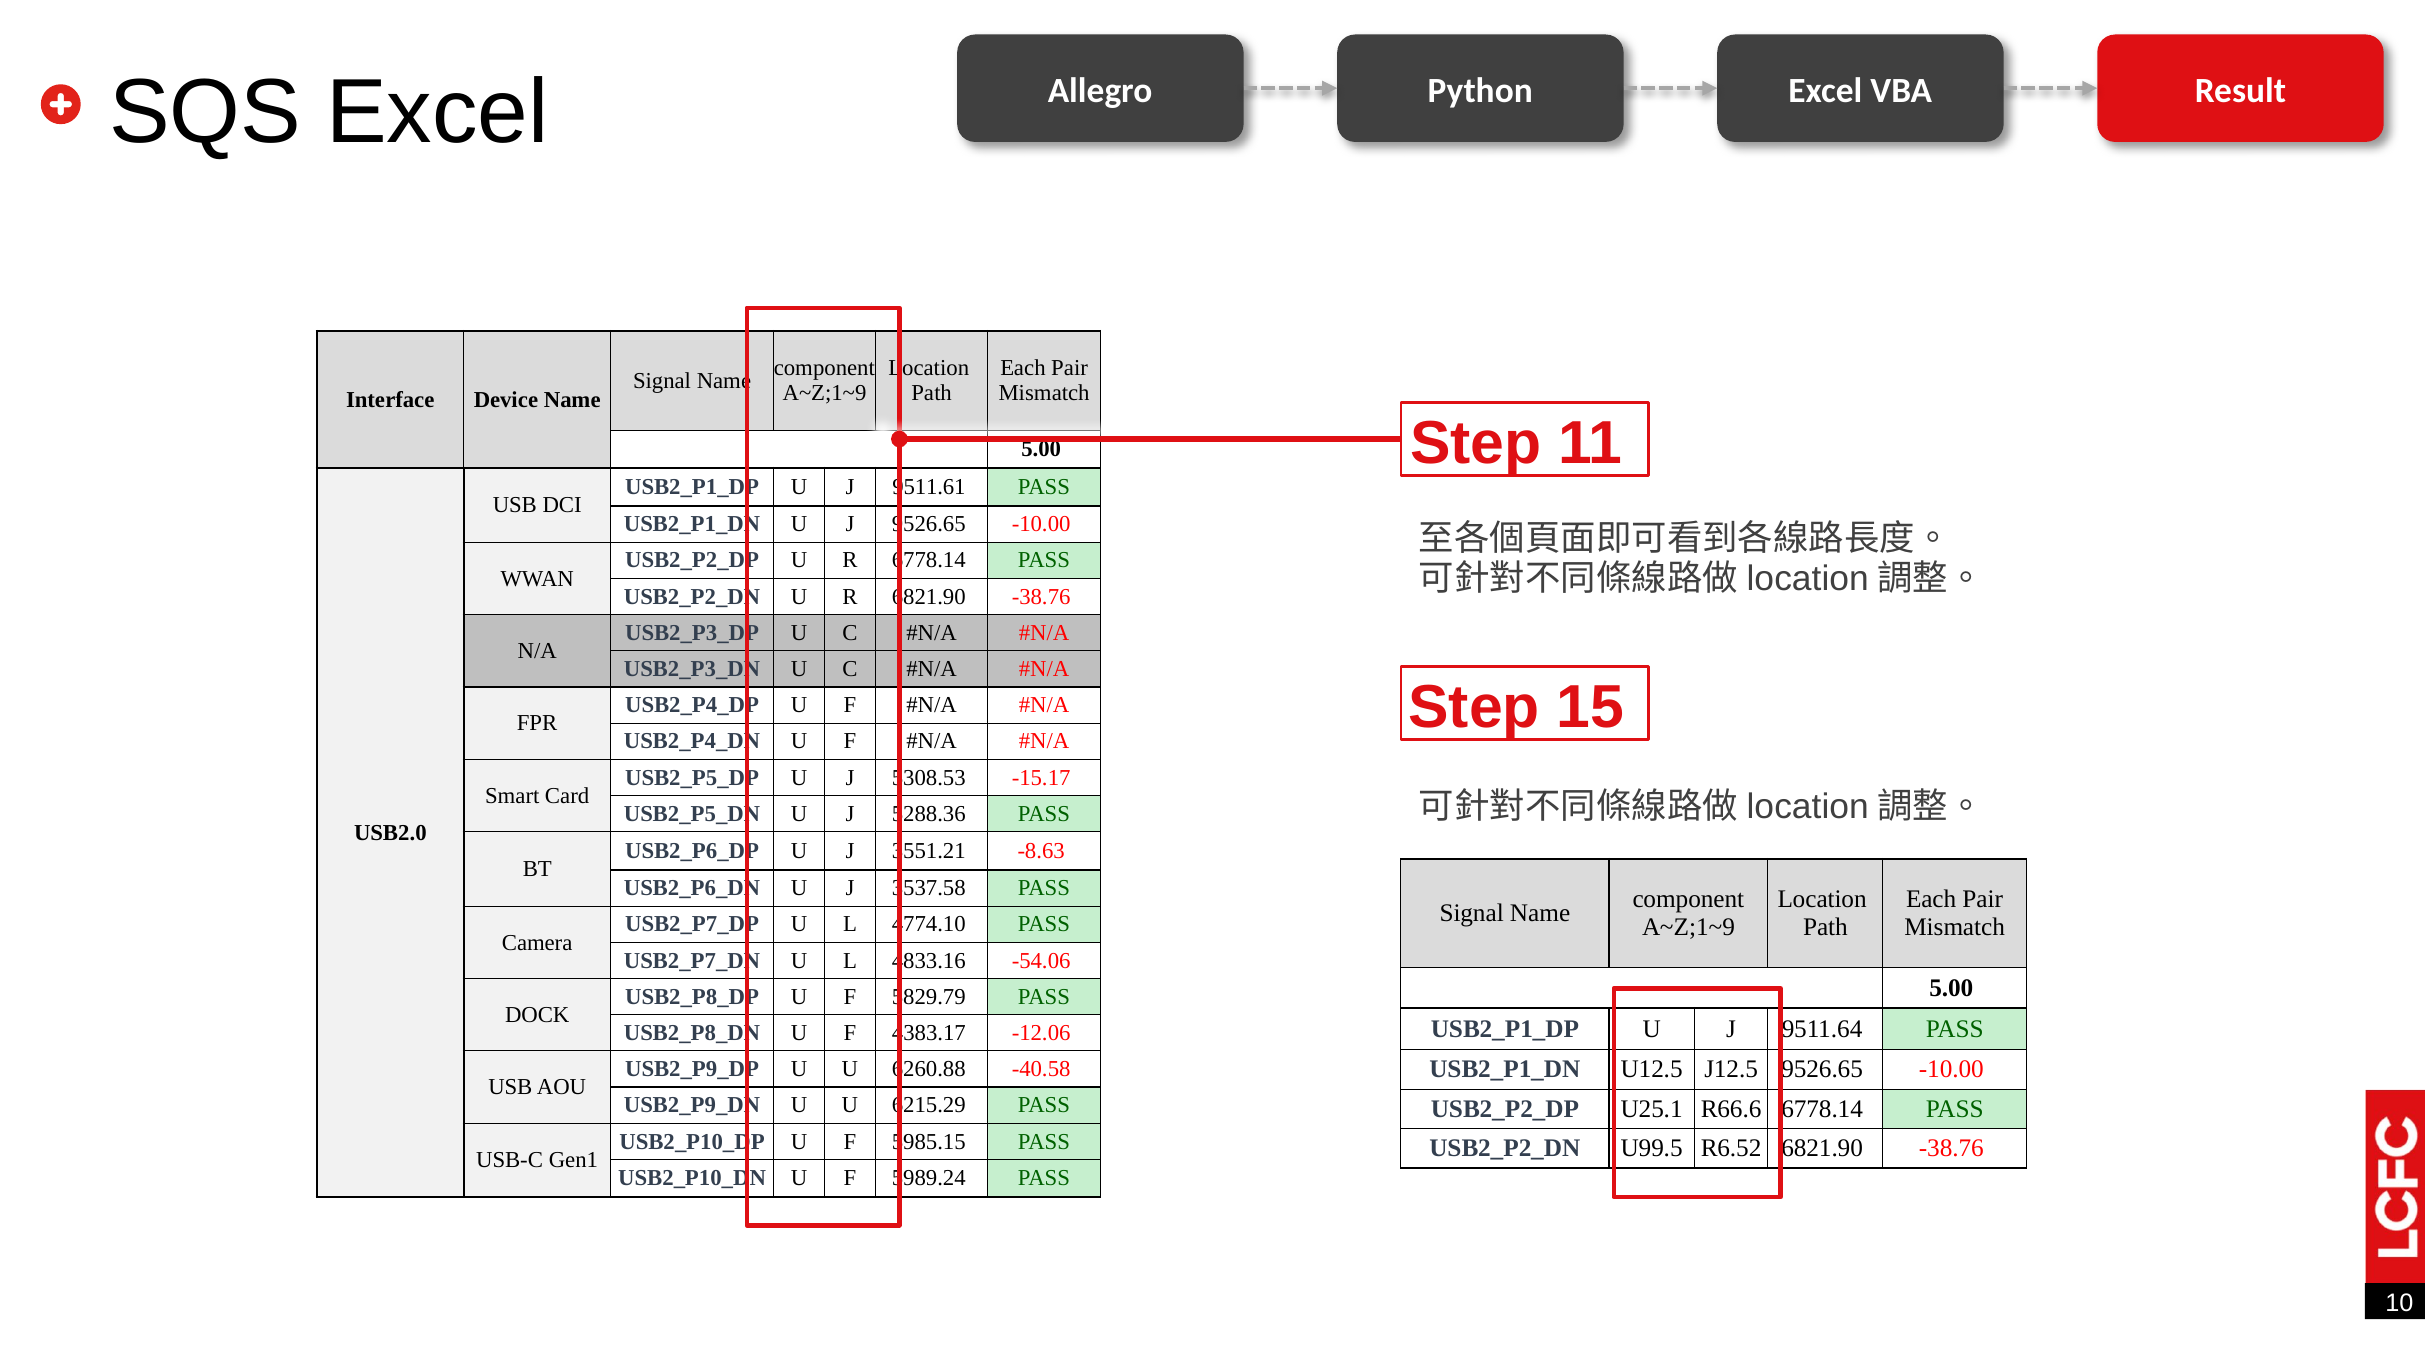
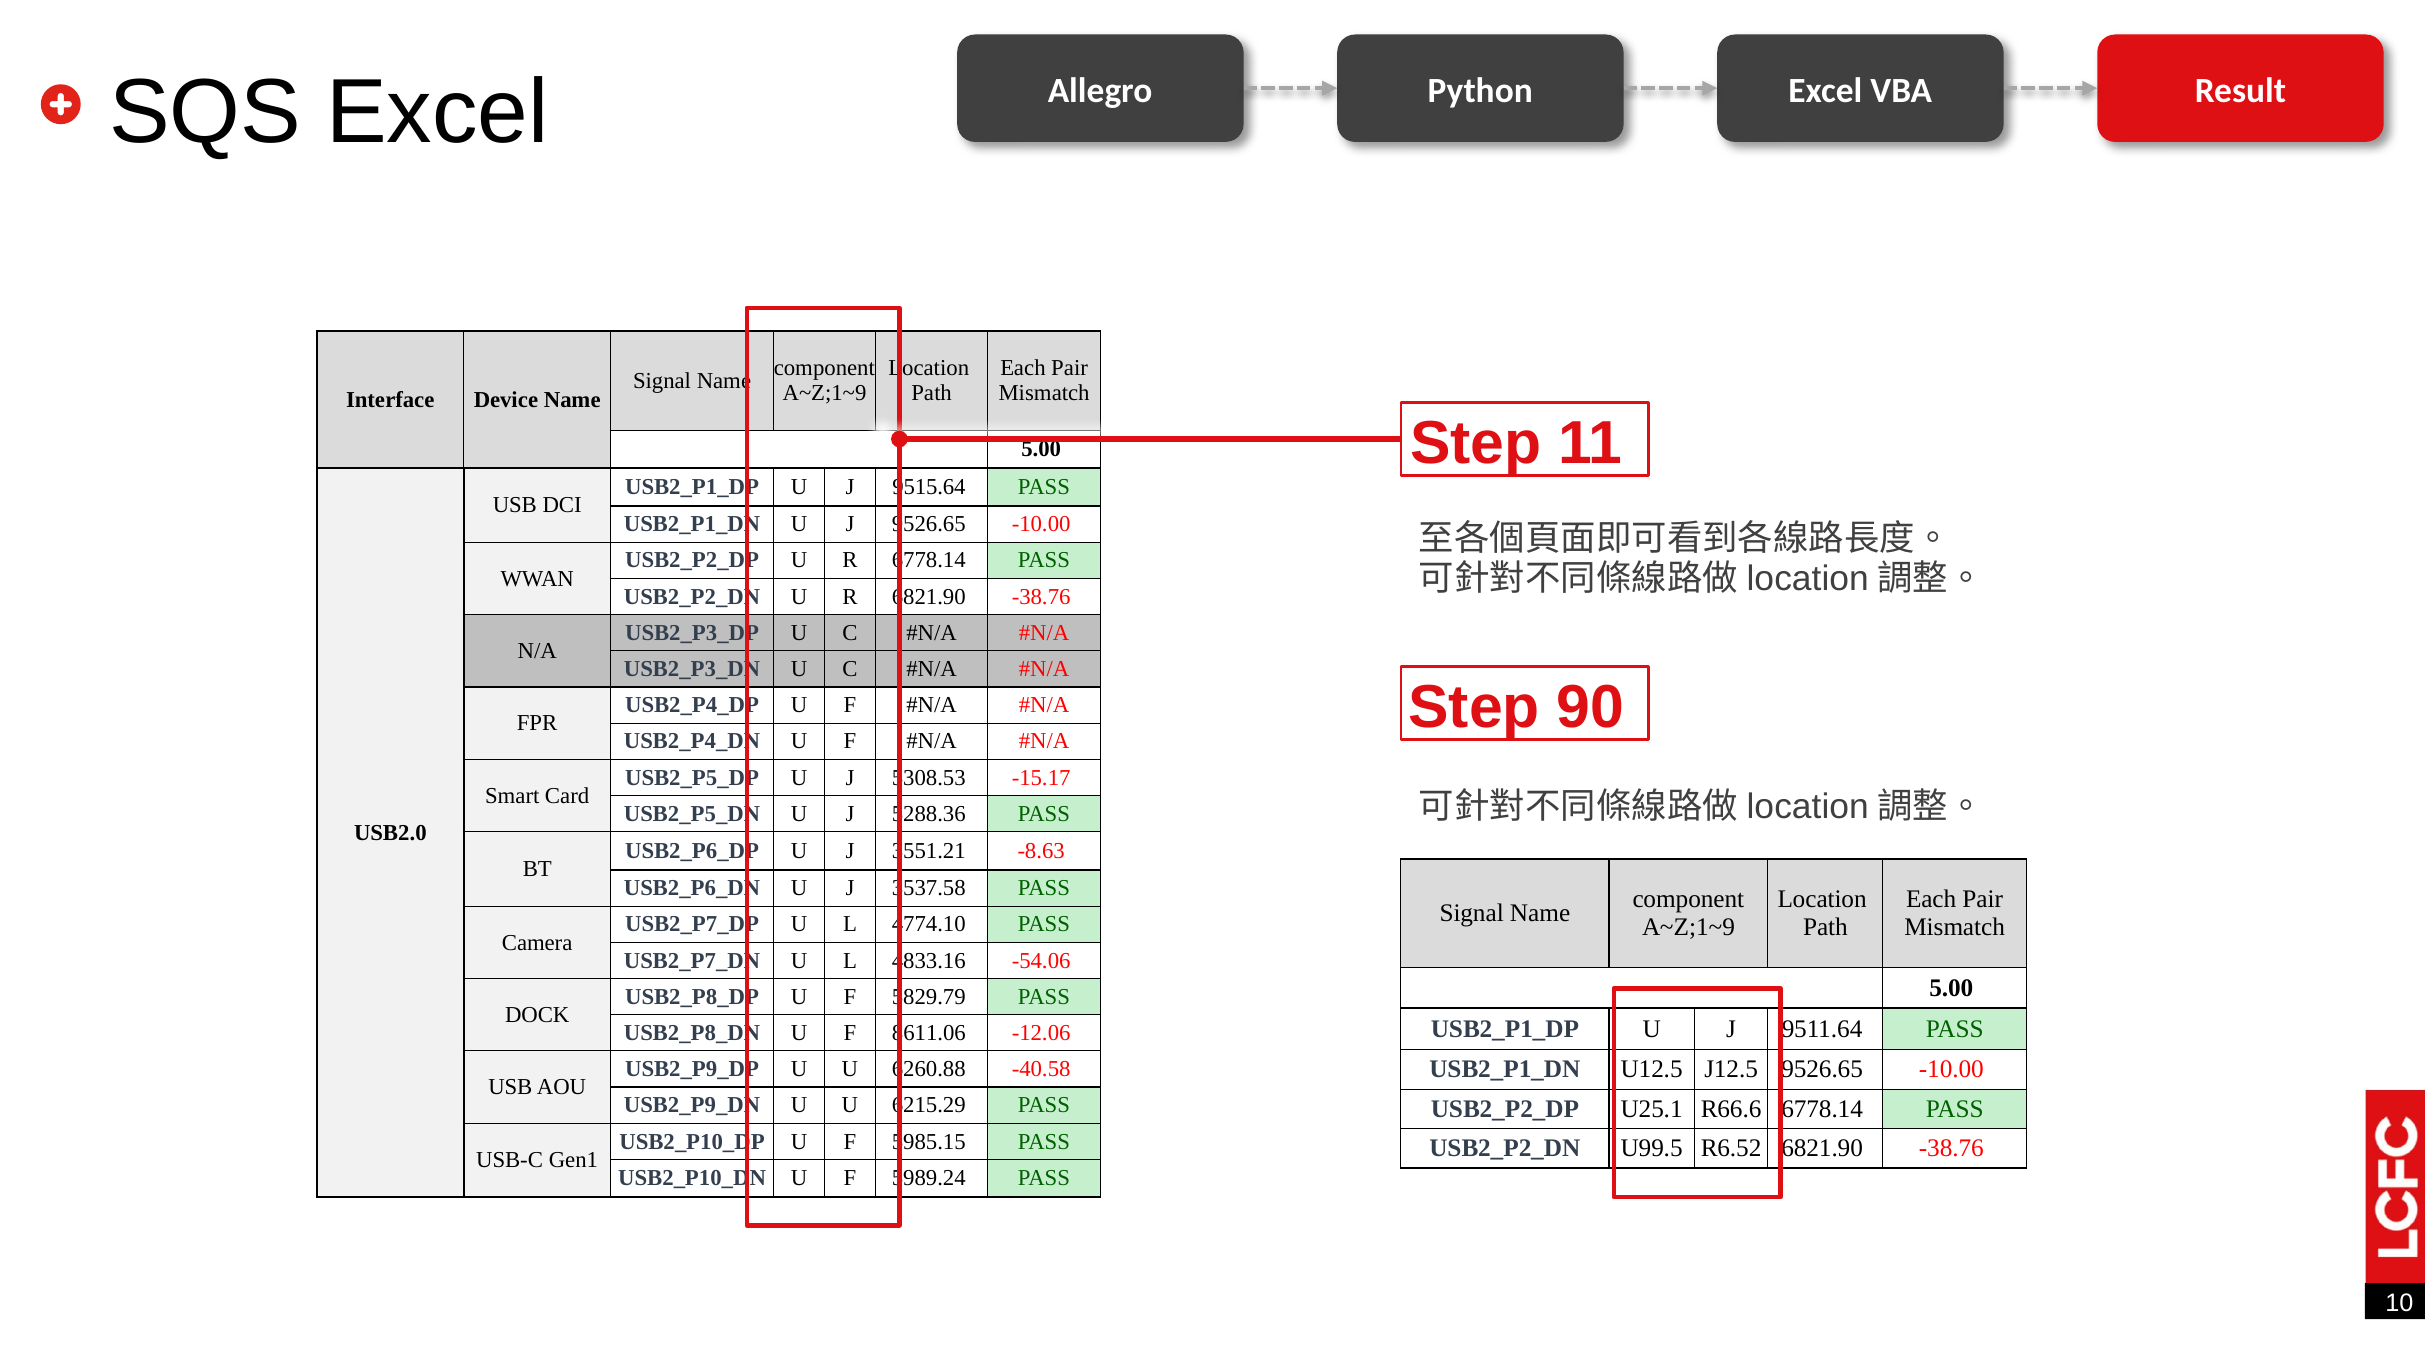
9511.61: 9511.61 -> 9515.64
15: 15 -> 90
4383.17: 4383.17 -> 8611.06
